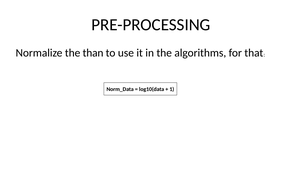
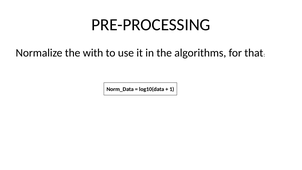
than: than -> with
